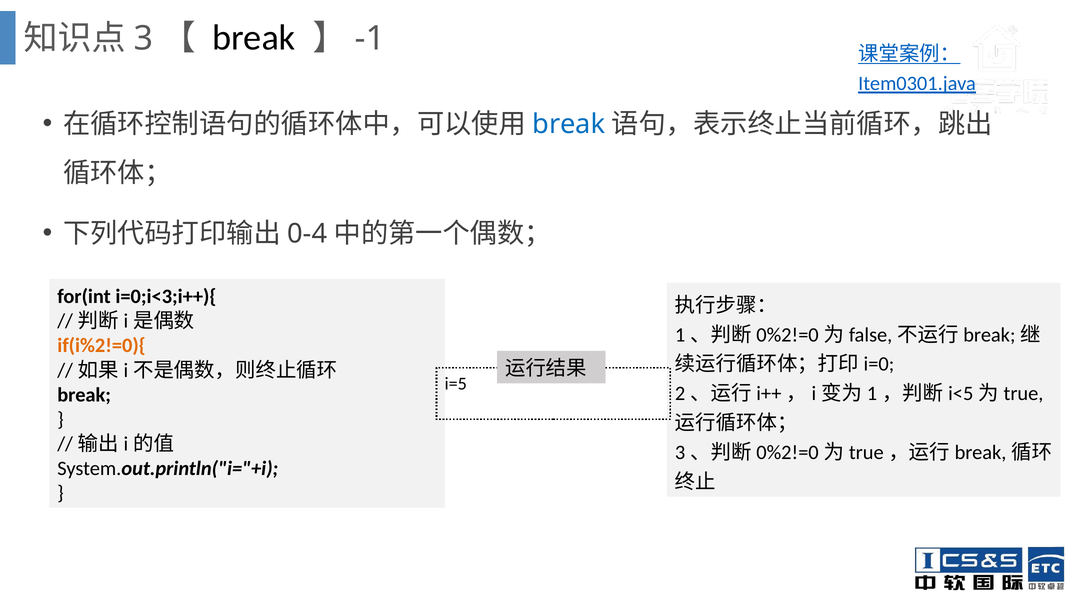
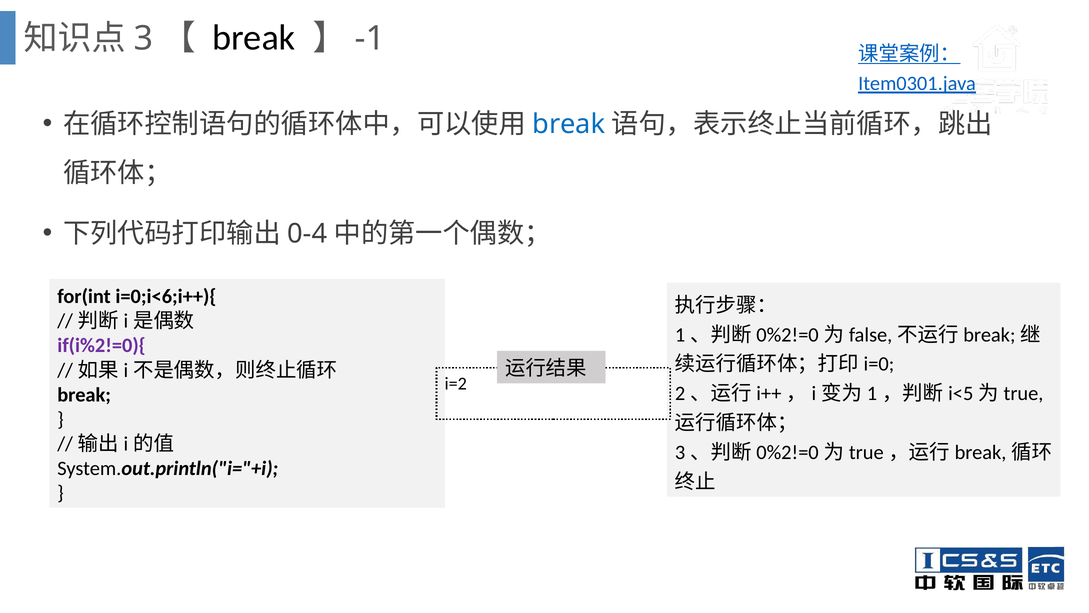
i=0;i<3;i++){: i=0;i<3;i++){ -> i=0;i<6;i++){
if(i%2!=0){ colour: orange -> purple
i=5: i=5 -> i=2
